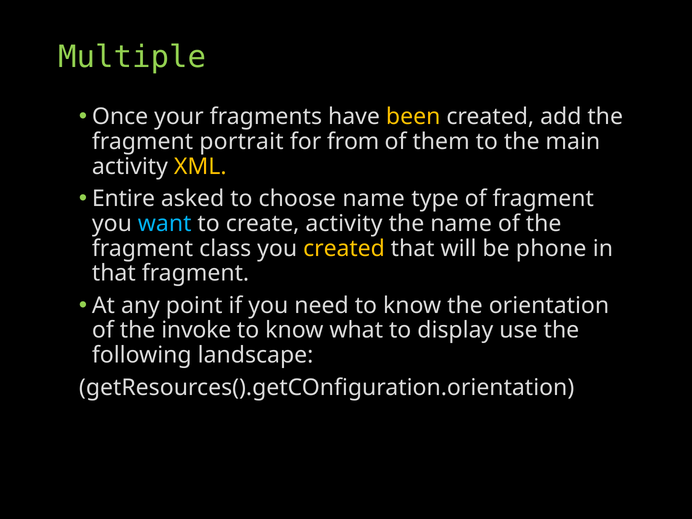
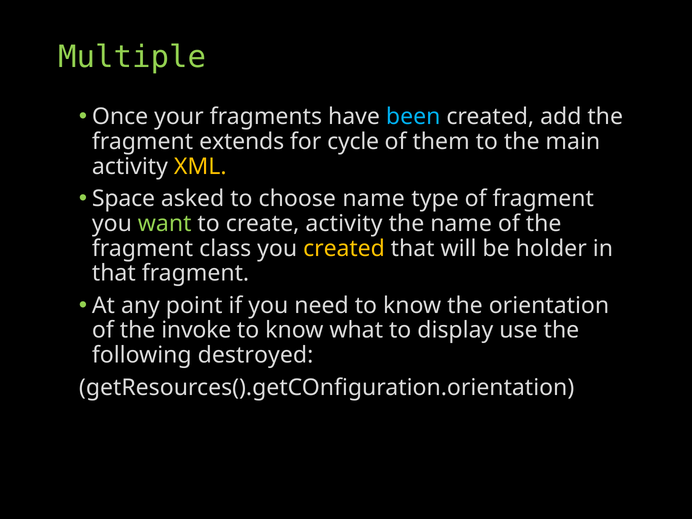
been colour: yellow -> light blue
portrait: portrait -> extends
from: from -> cycle
Entire: Entire -> Space
want colour: light blue -> light green
phone: phone -> holder
landscape: landscape -> destroyed
